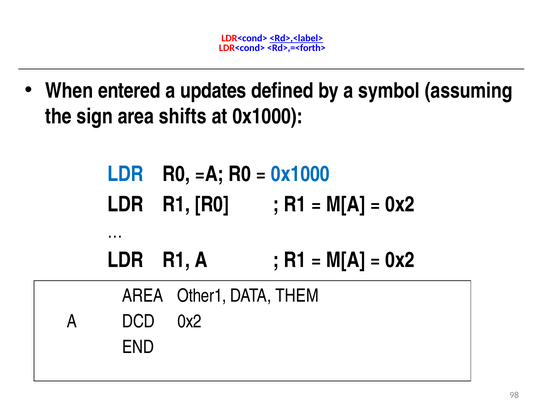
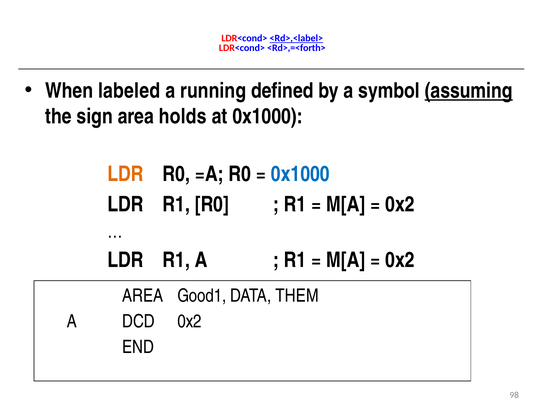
entered: entered -> labeled
updates: updates -> running
assuming underline: none -> present
shifts: shifts -> holds
LDR at (125, 174) colour: blue -> orange
Other1: Other1 -> Good1
